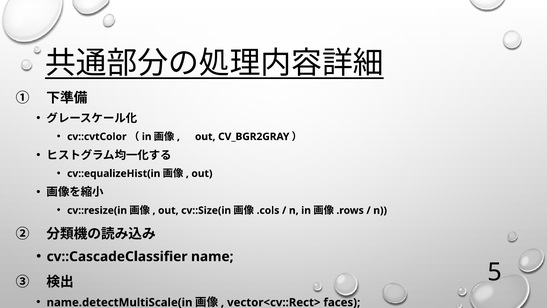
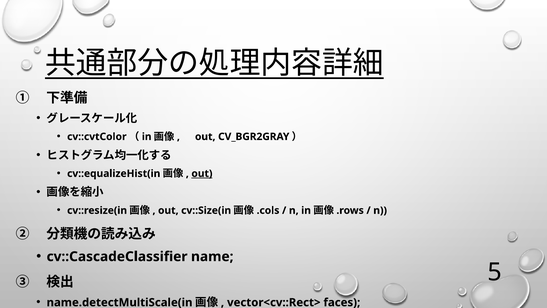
out at (202, 173) underline: none -> present
